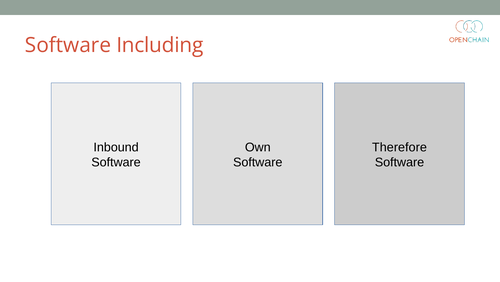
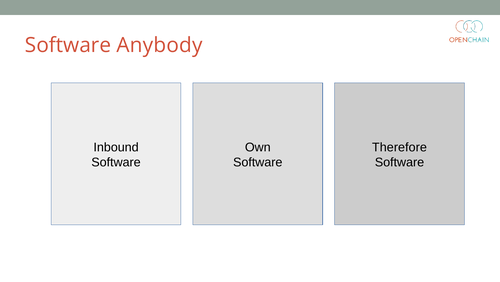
Including: Including -> Anybody
